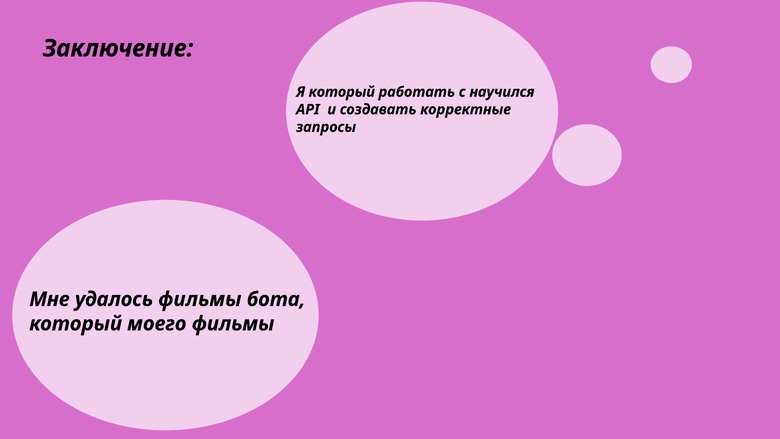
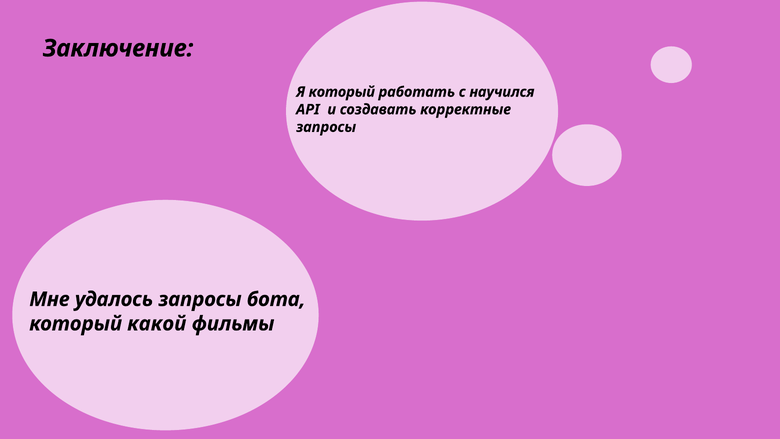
удалось фильмы: фильмы -> запросы
моего: моего -> какой
